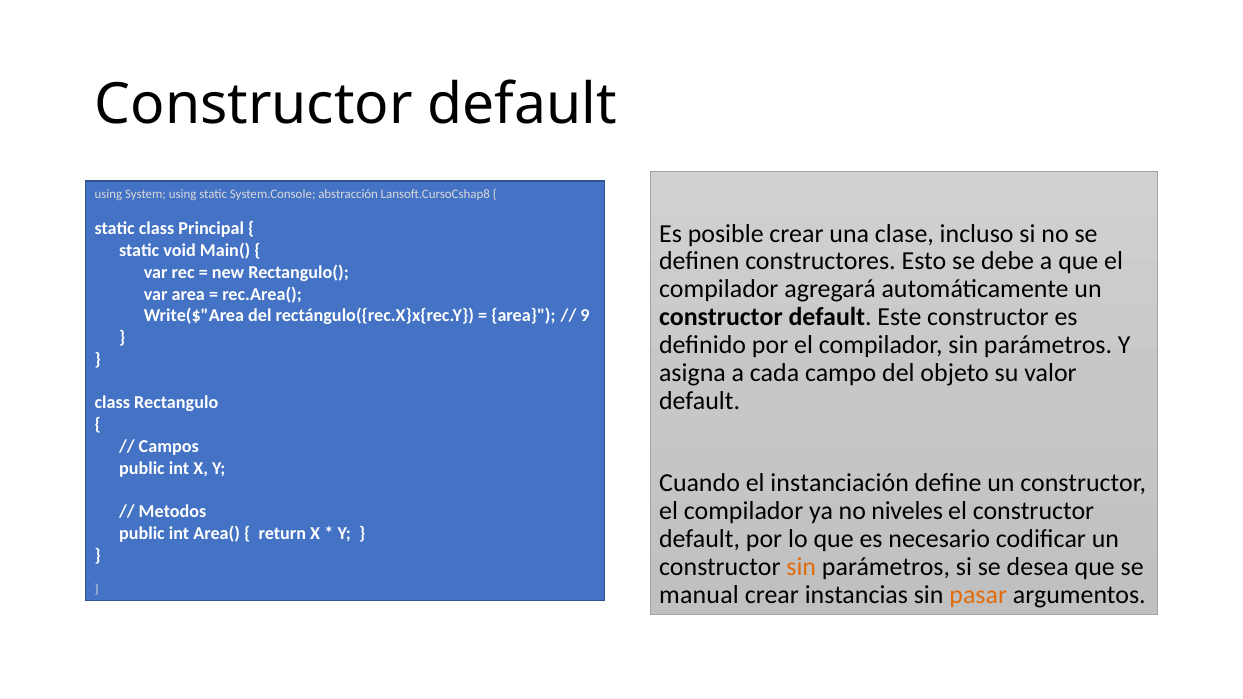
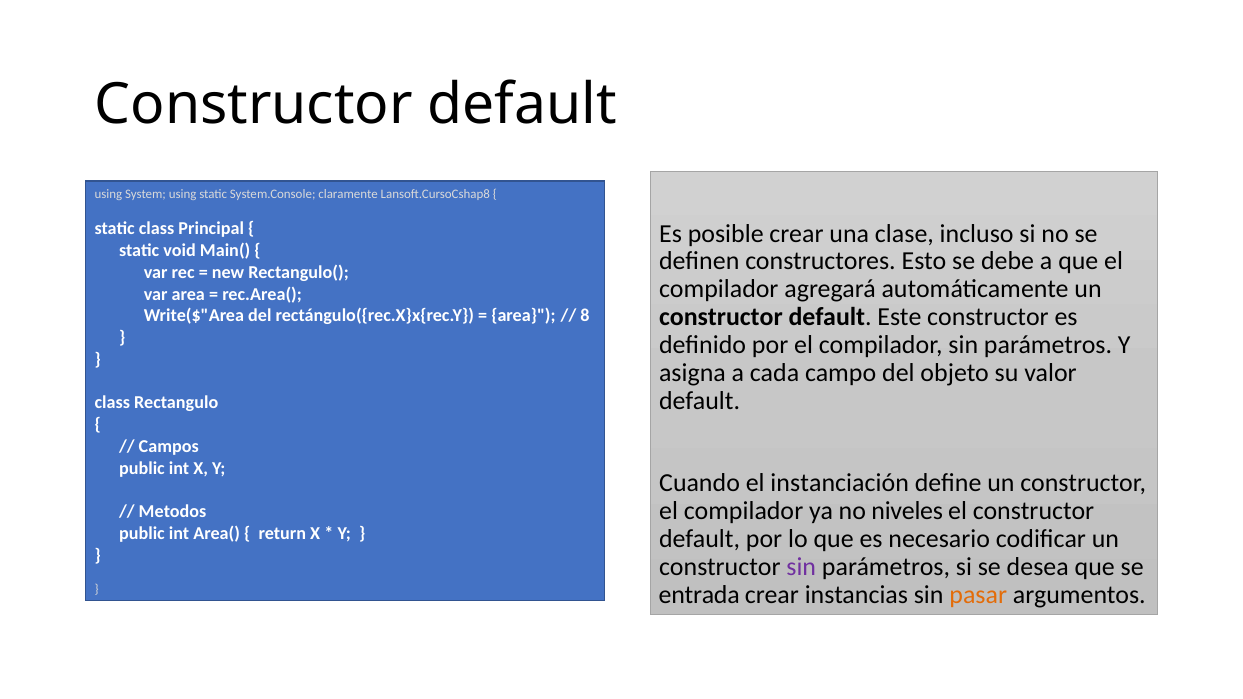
abstracción: abstracción -> claramente
9: 9 -> 8
sin at (801, 567) colour: orange -> purple
manual: manual -> entrada
